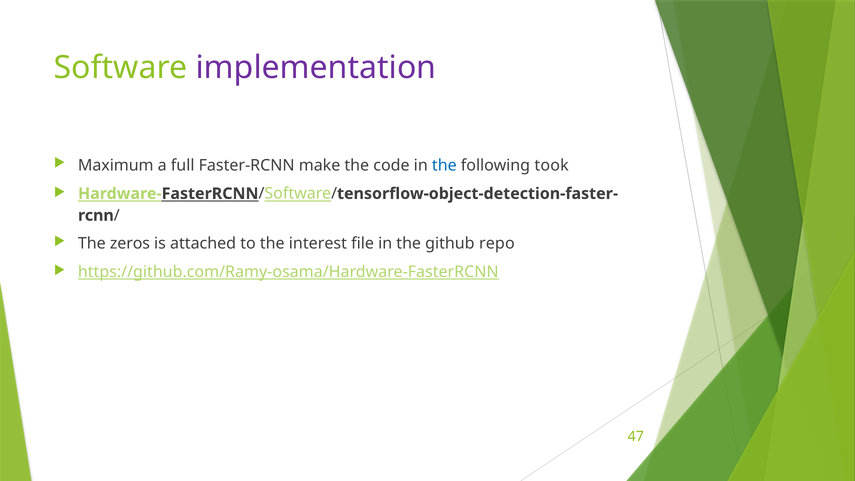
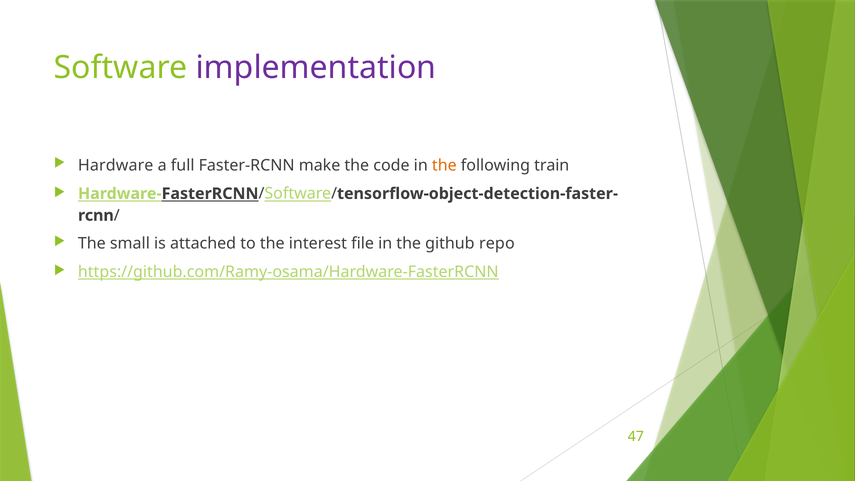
Maximum: Maximum -> Hardware
the at (444, 165) colour: blue -> orange
took: took -> train
zeros: zeros -> small
